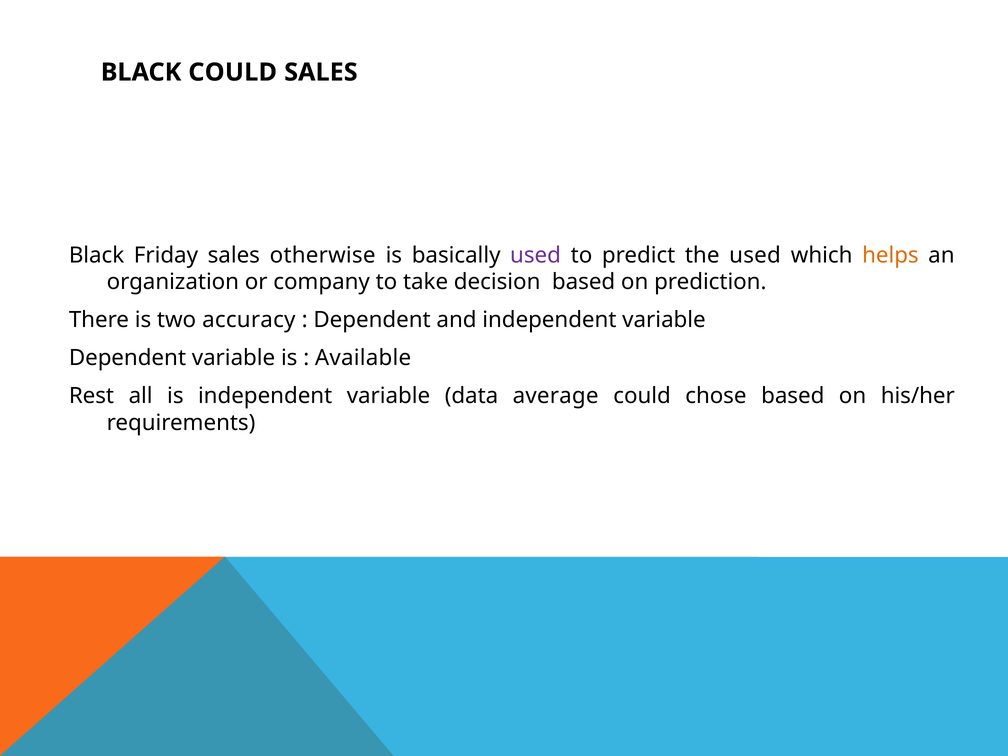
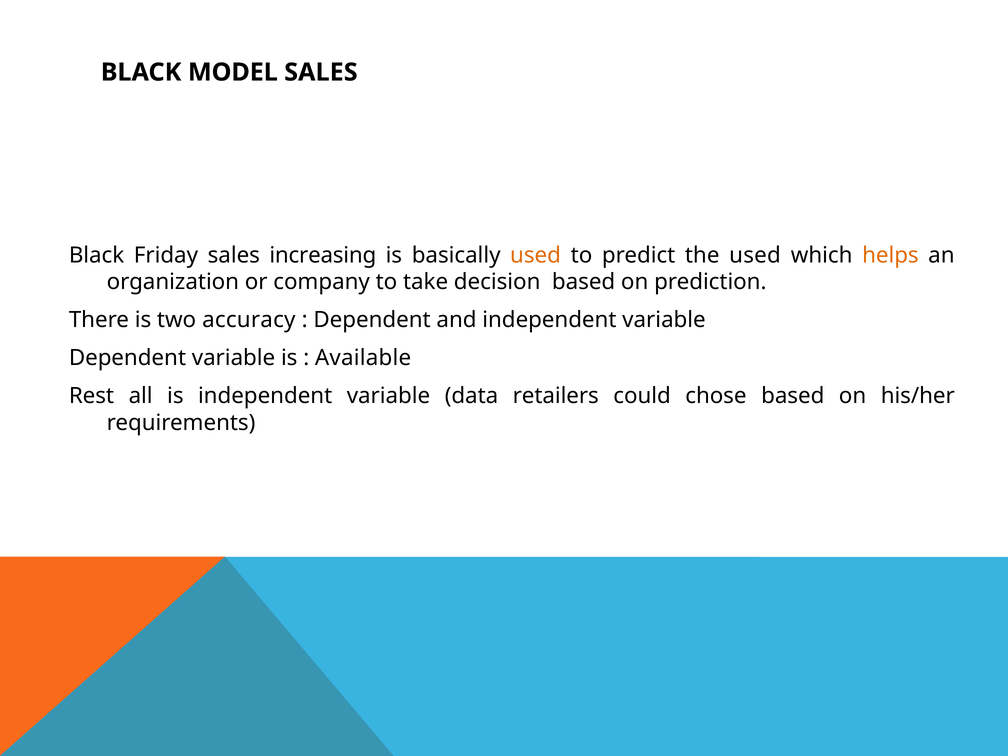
BLACK COULD: COULD -> MODEL
otherwise: otherwise -> increasing
used at (536, 255) colour: purple -> orange
average: average -> retailers
